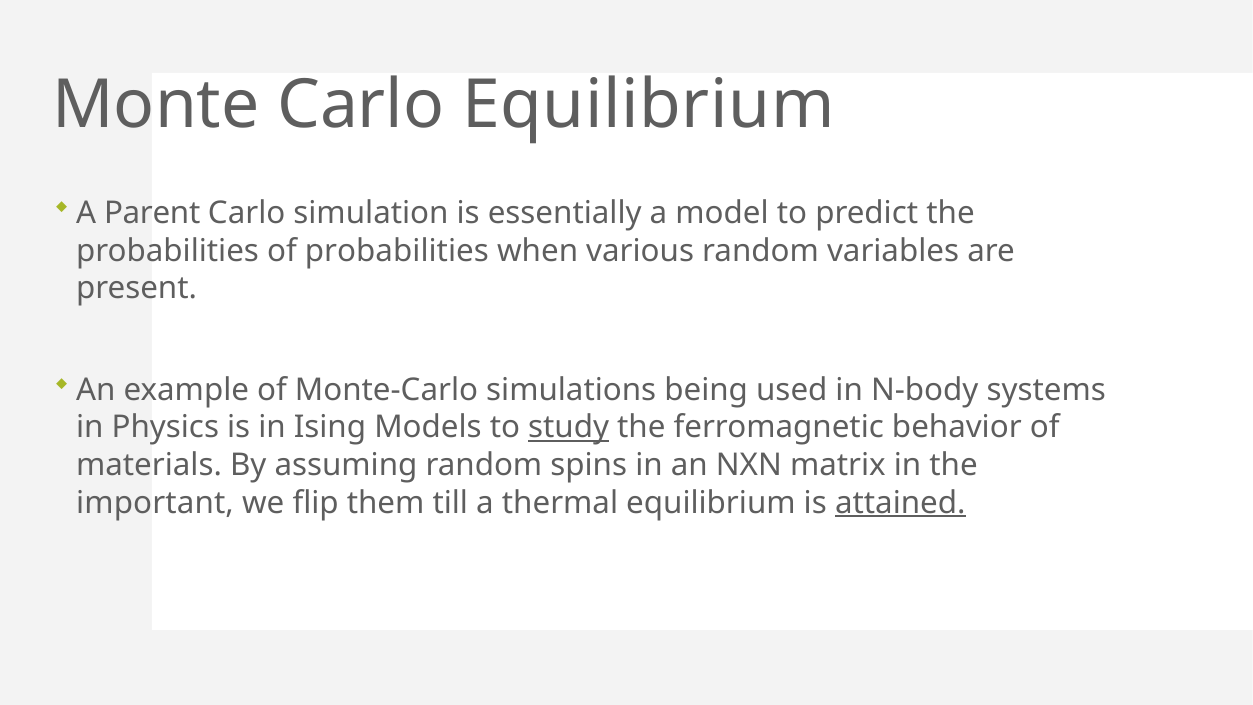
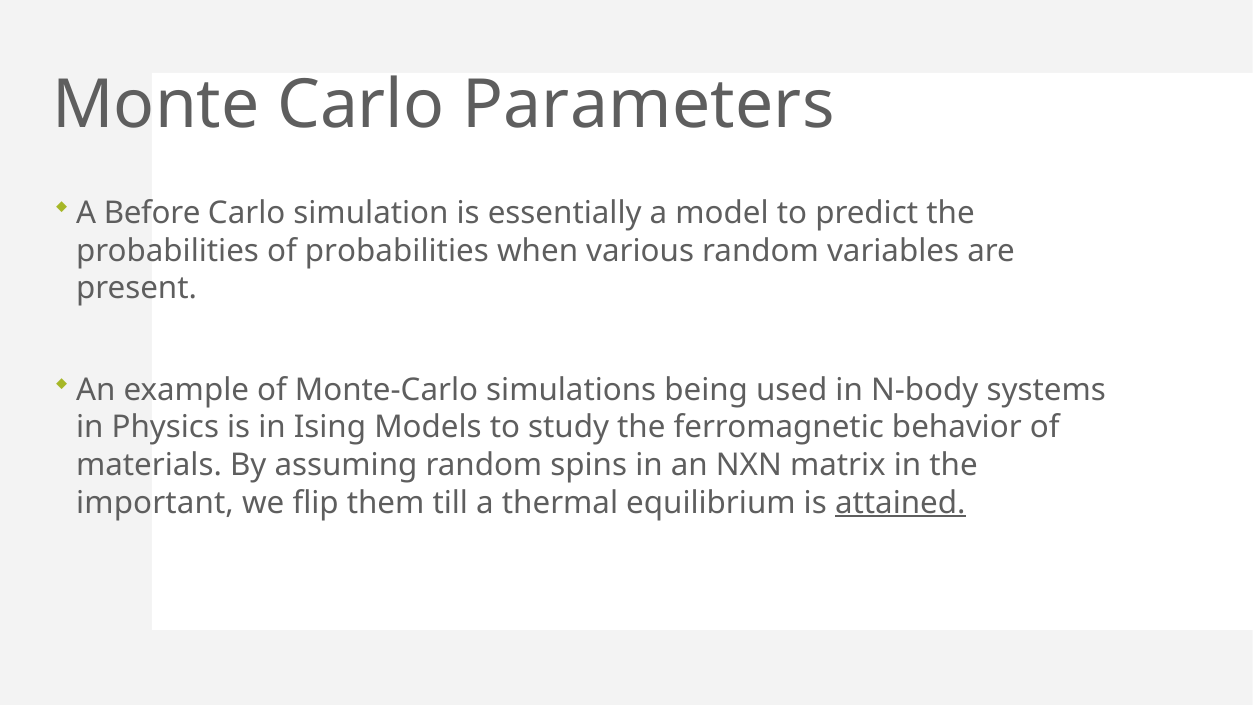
Carlo Equilibrium: Equilibrium -> Parameters
Parent: Parent -> Before
study underline: present -> none
